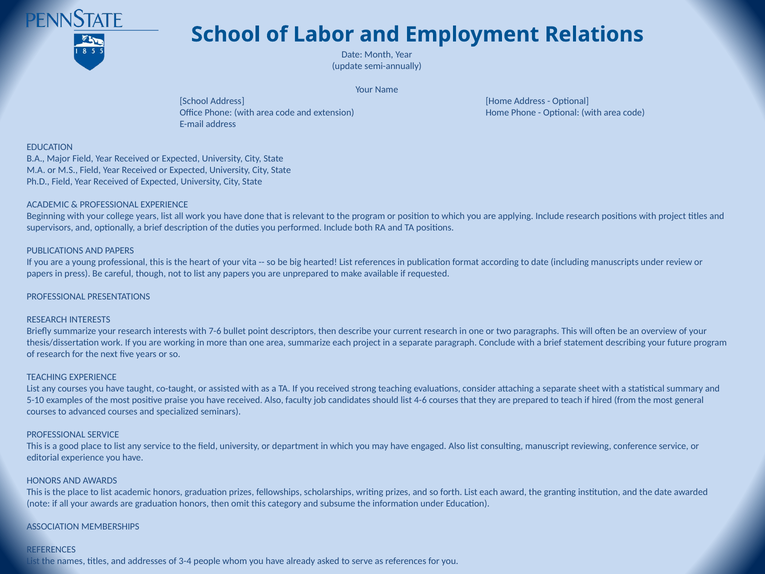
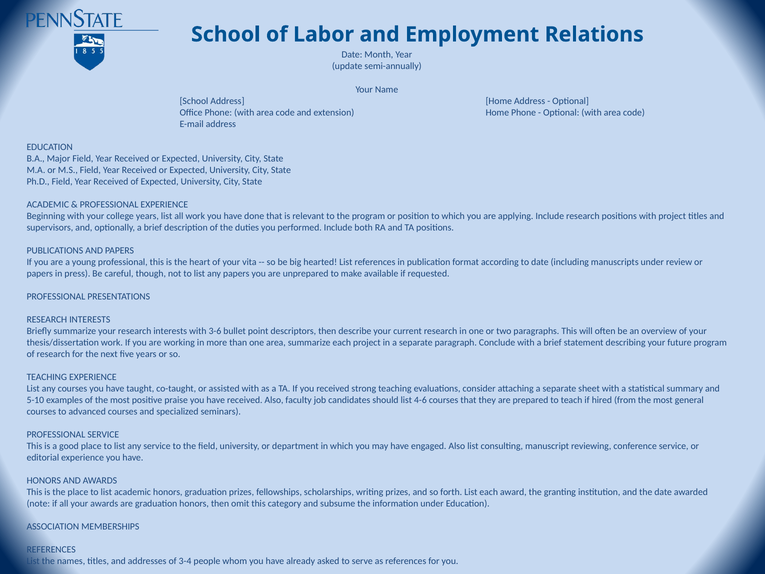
7-6: 7-6 -> 3-6
